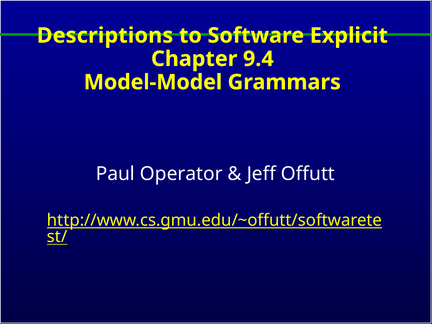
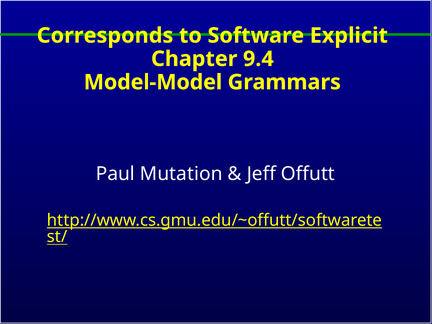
Descriptions: Descriptions -> Corresponds
Operator: Operator -> Mutation
